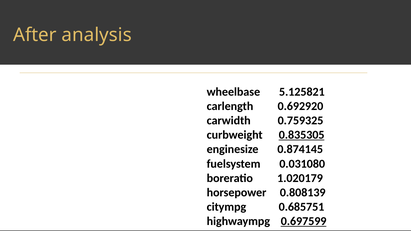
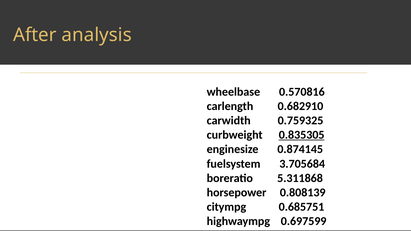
5.125821: 5.125821 -> 0.570816
0.692920: 0.692920 -> 0.682910
0.031080: 0.031080 -> 3.705684
1.020179: 1.020179 -> 5.311868
0.697599 underline: present -> none
